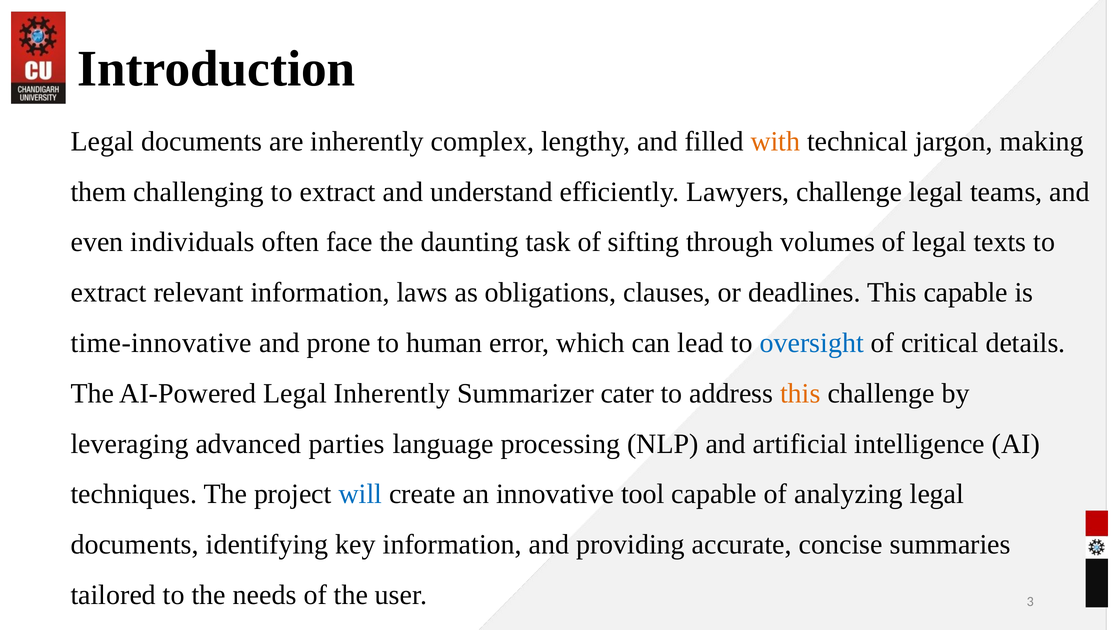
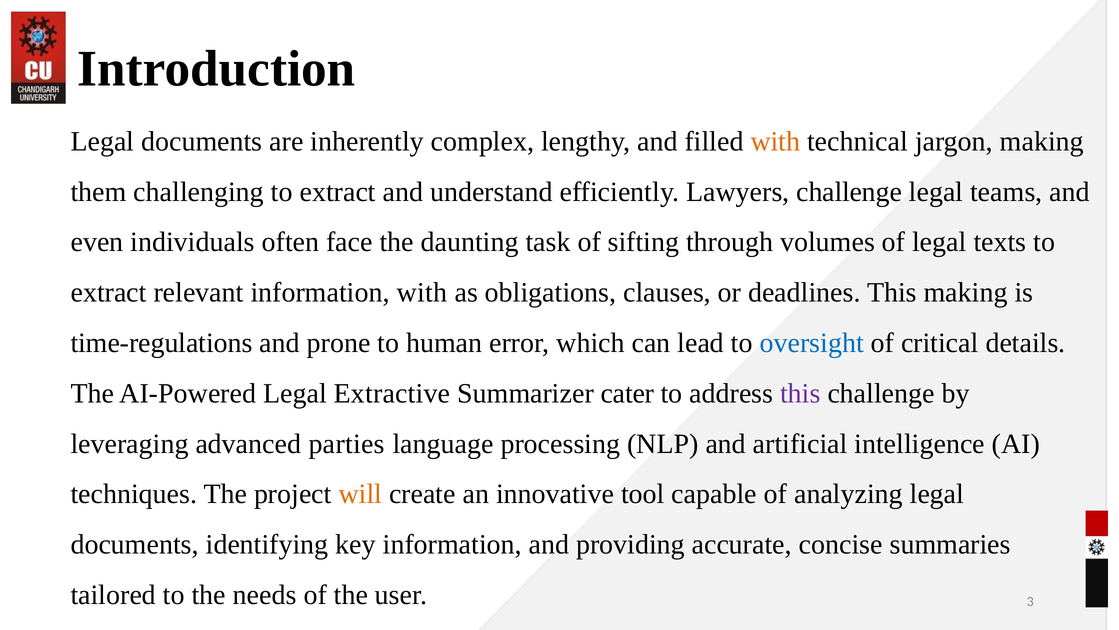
information laws: laws -> with
This capable: capable -> making
time-innovative: time-innovative -> time-regulations
Legal Inherently: Inherently -> Extractive
this at (800, 393) colour: orange -> purple
will colour: blue -> orange
